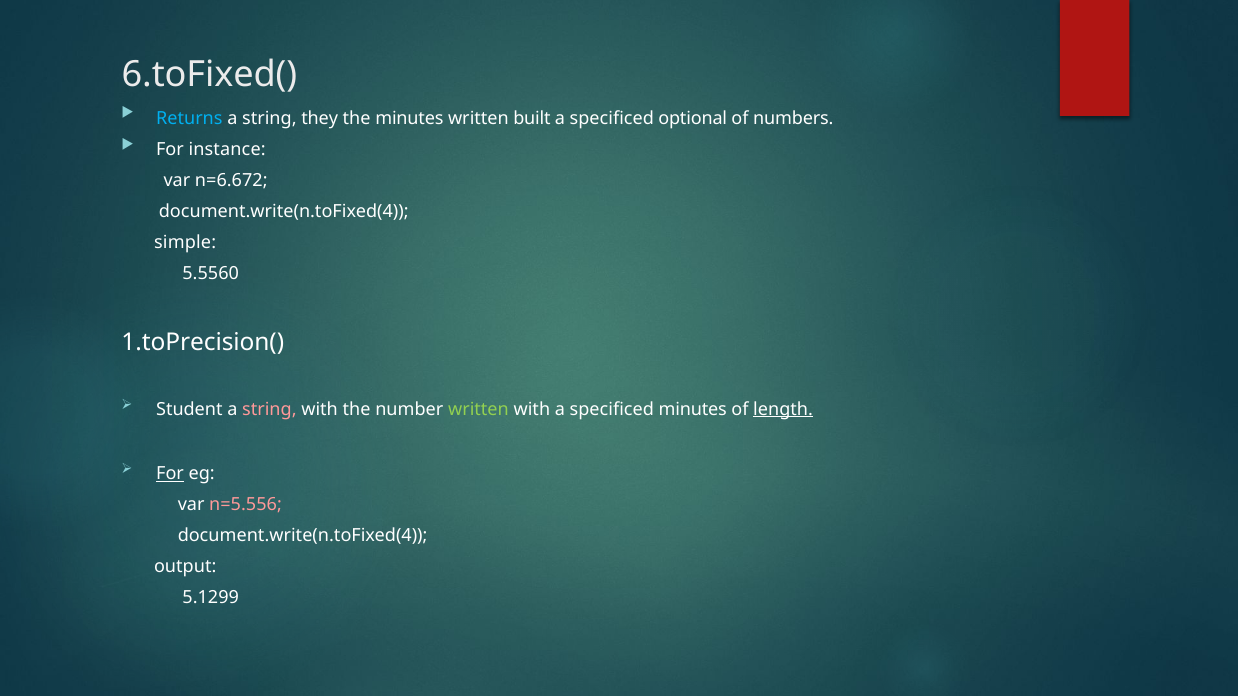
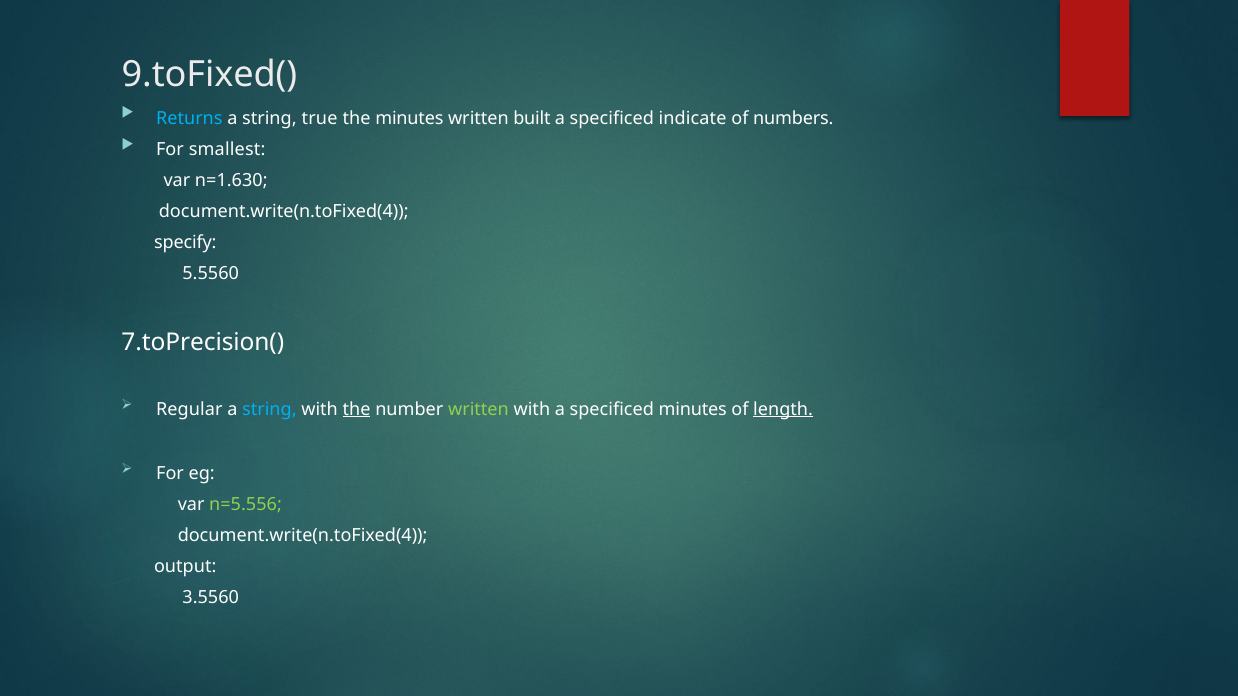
6.toFixed(: 6.toFixed( -> 9.toFixed(
they: they -> true
optional: optional -> indicate
instance: instance -> smallest
n=6.672: n=6.672 -> n=1.630
simple: simple -> specify
1.toPrecision(: 1.toPrecision( -> 7.toPrecision(
Student: Student -> Regular
string at (269, 409) colour: pink -> light blue
the at (357, 409) underline: none -> present
For at (170, 474) underline: present -> none
n=5.556 colour: pink -> light green
5.1299: 5.1299 -> 3.5560
